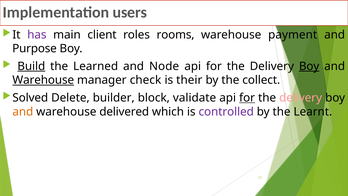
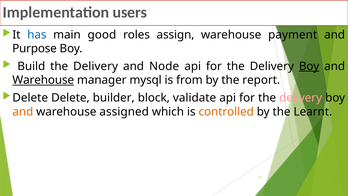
has colour: purple -> blue
client: client -> good
rooms: rooms -> assign
Build underline: present -> none
Learned at (96, 66): Learned -> Delivery
check: check -> mysql
their: their -> from
collect: collect -> report
Solved at (30, 98): Solved -> Delete
for at (247, 98) underline: present -> none
delivered: delivered -> assigned
controlled colour: purple -> orange
